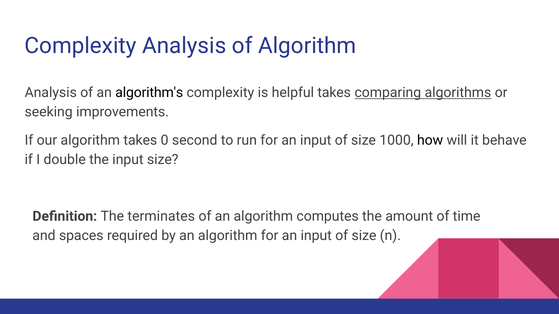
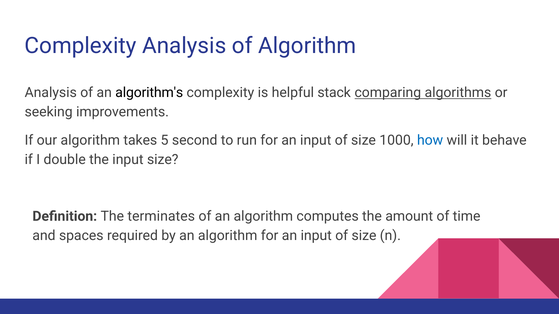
helpful takes: takes -> stack
0: 0 -> 5
how colour: black -> blue
